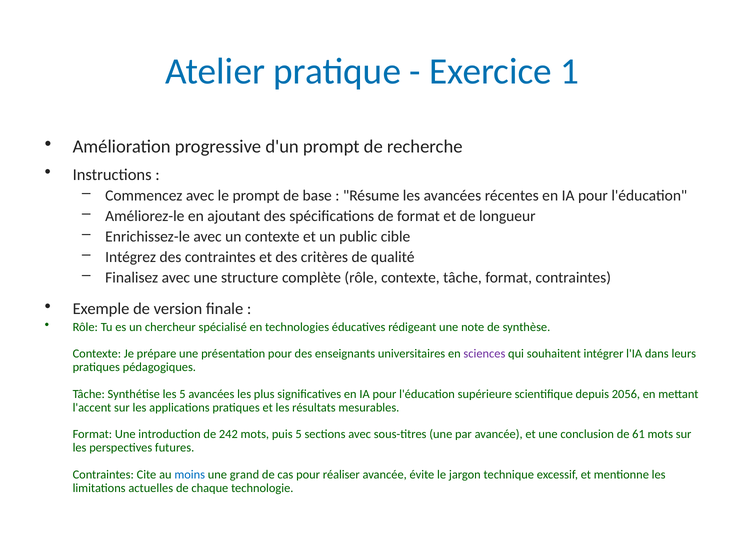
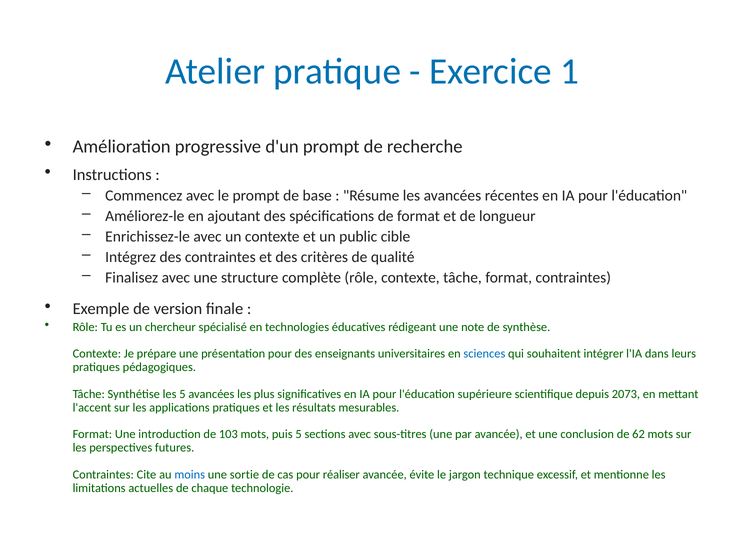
sciences colour: purple -> blue
2056: 2056 -> 2073
242: 242 -> 103
61: 61 -> 62
grand: grand -> sortie
